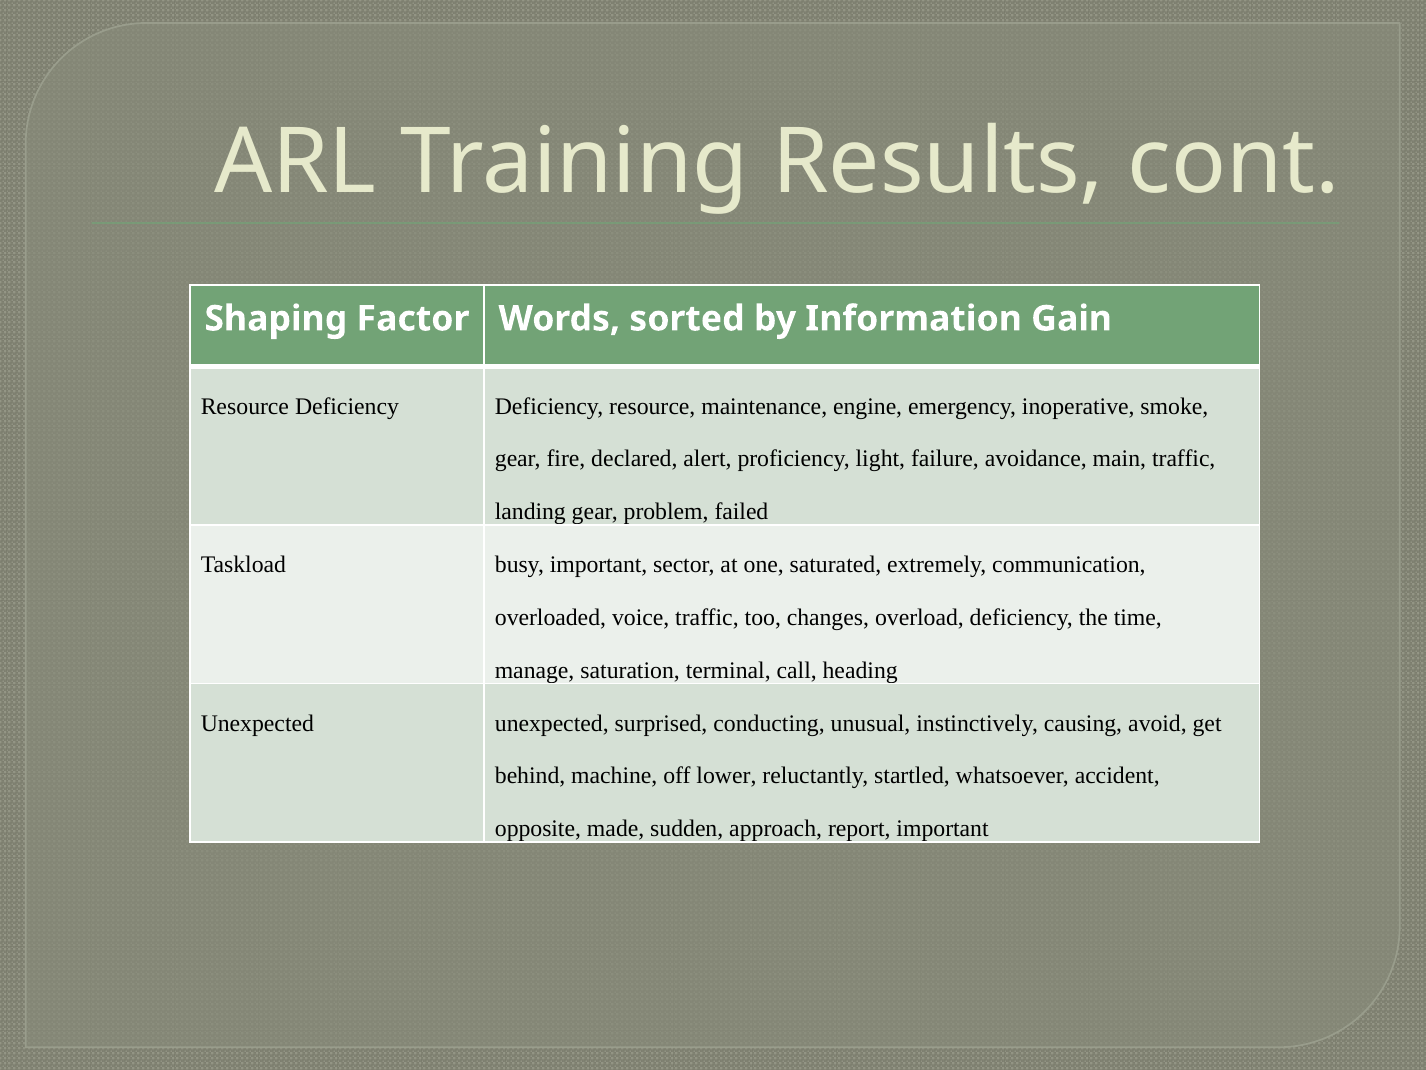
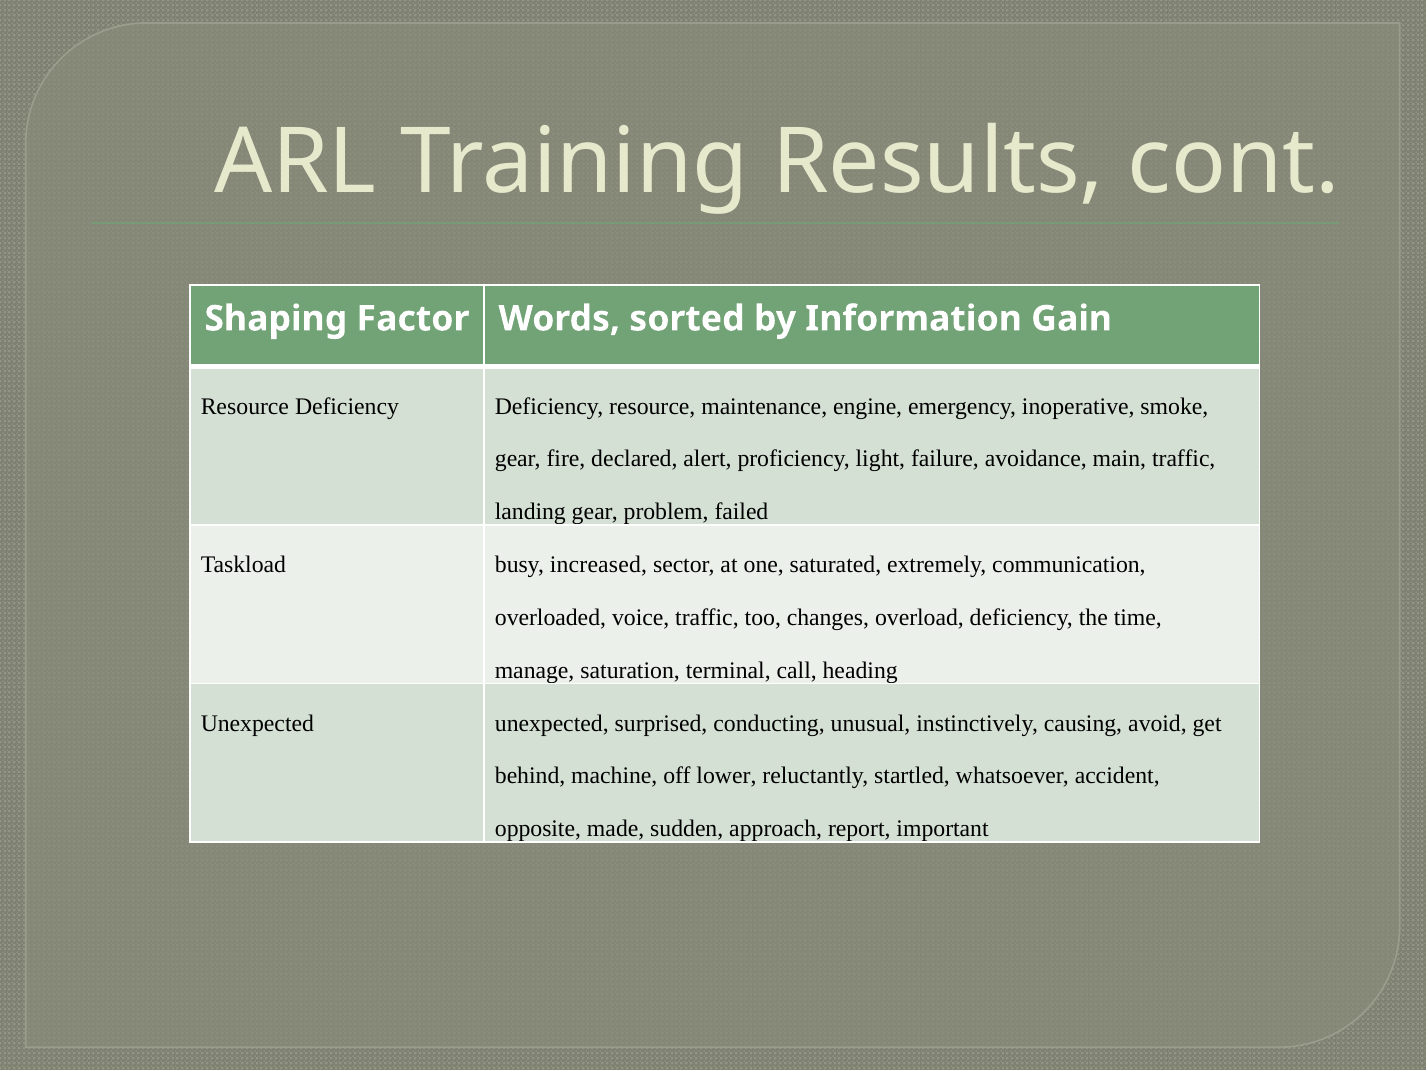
busy important: important -> increased
